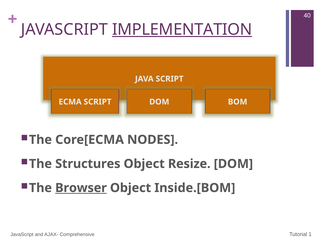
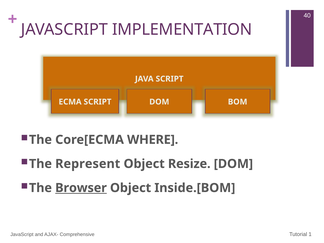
IMPLEMENTATION underline: present -> none
NODES: NODES -> WHERE
Structures: Structures -> Represent
